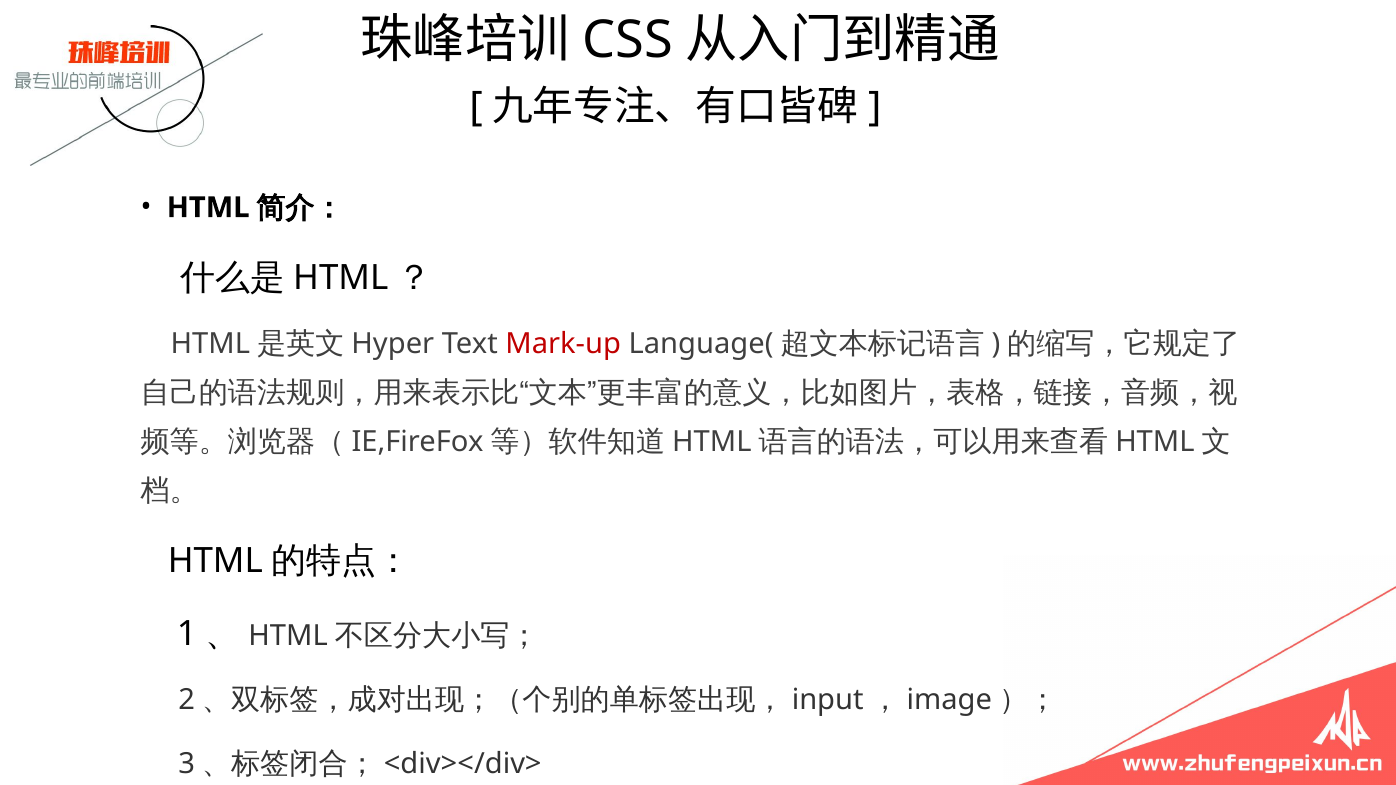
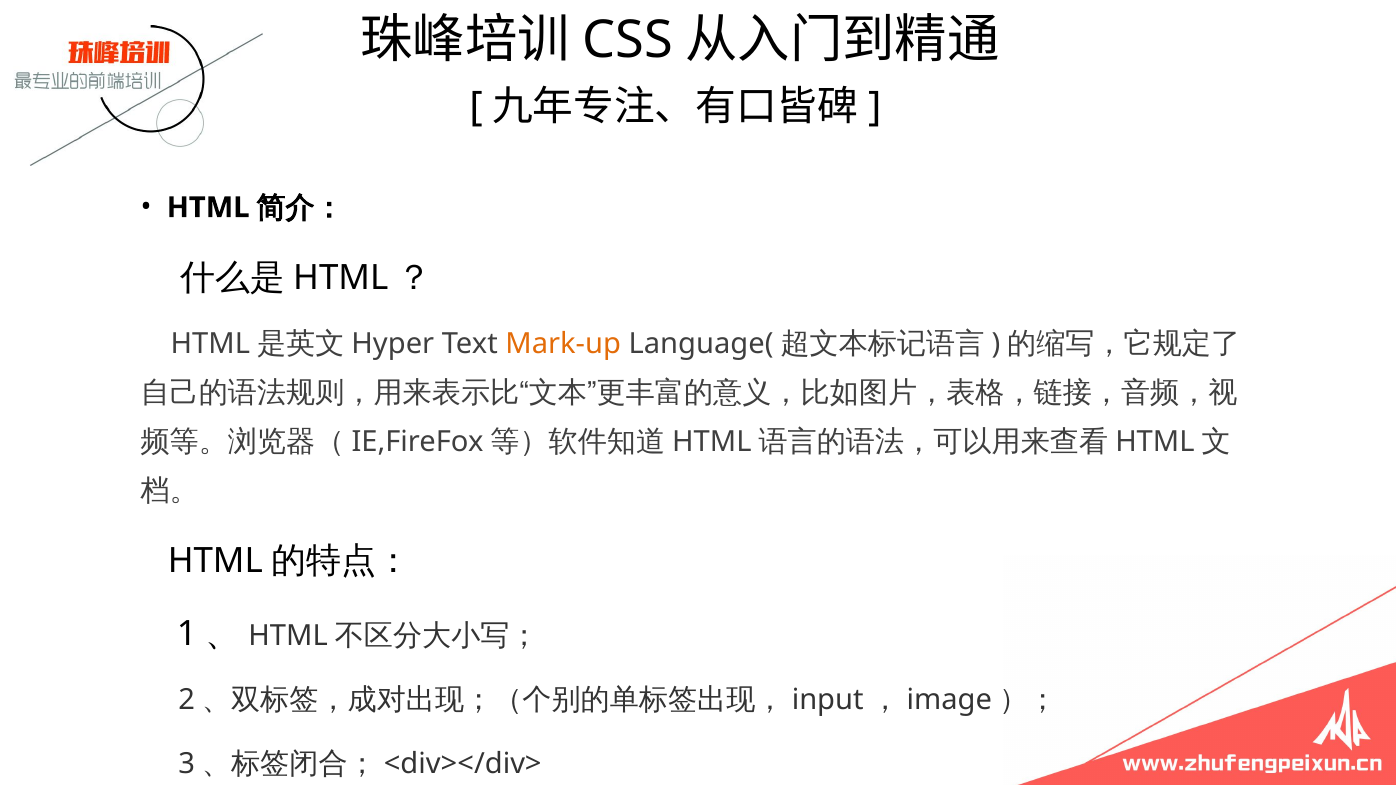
Mark-up colour: red -> orange
